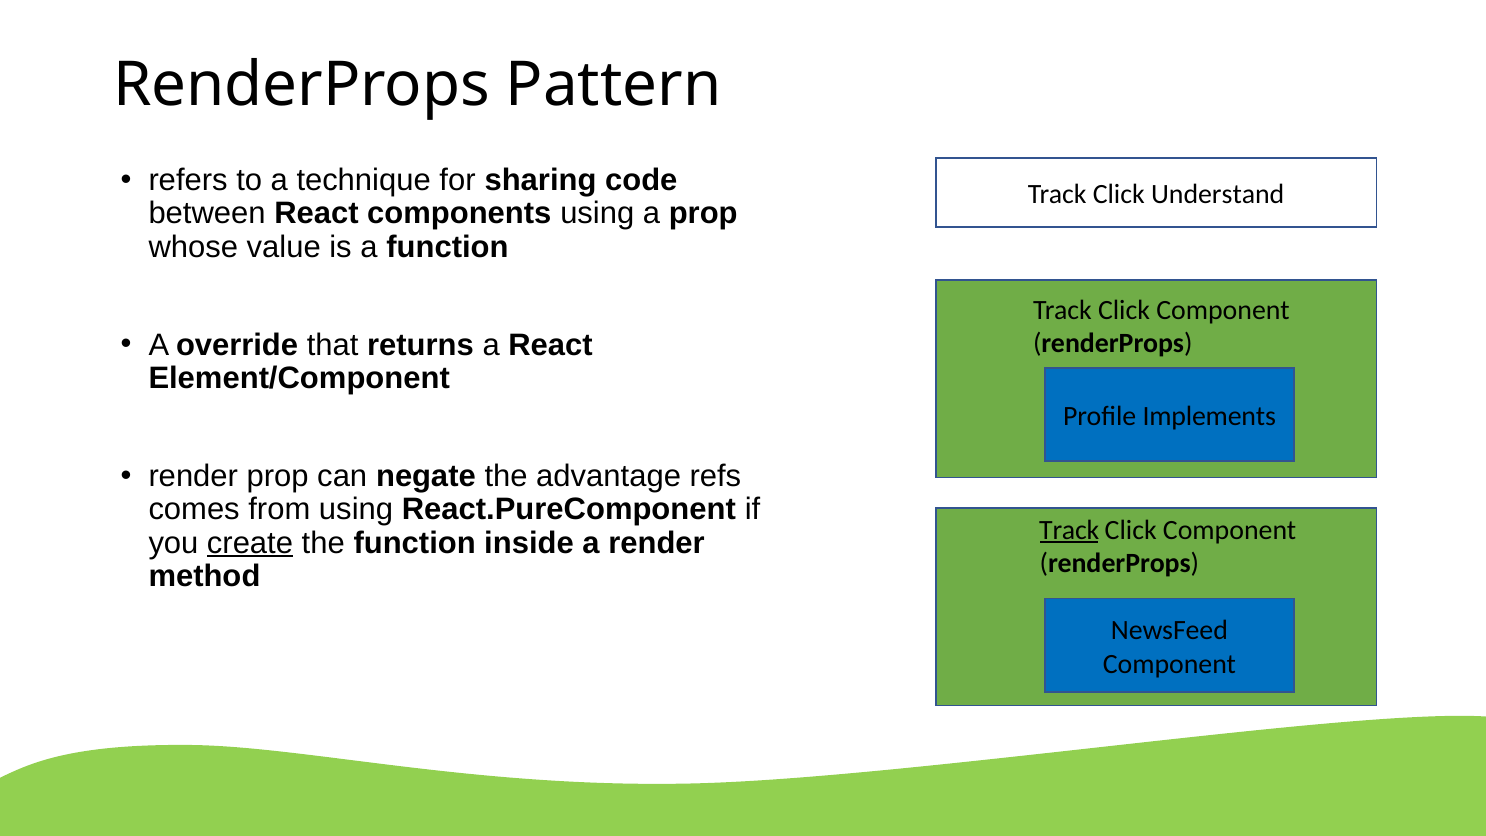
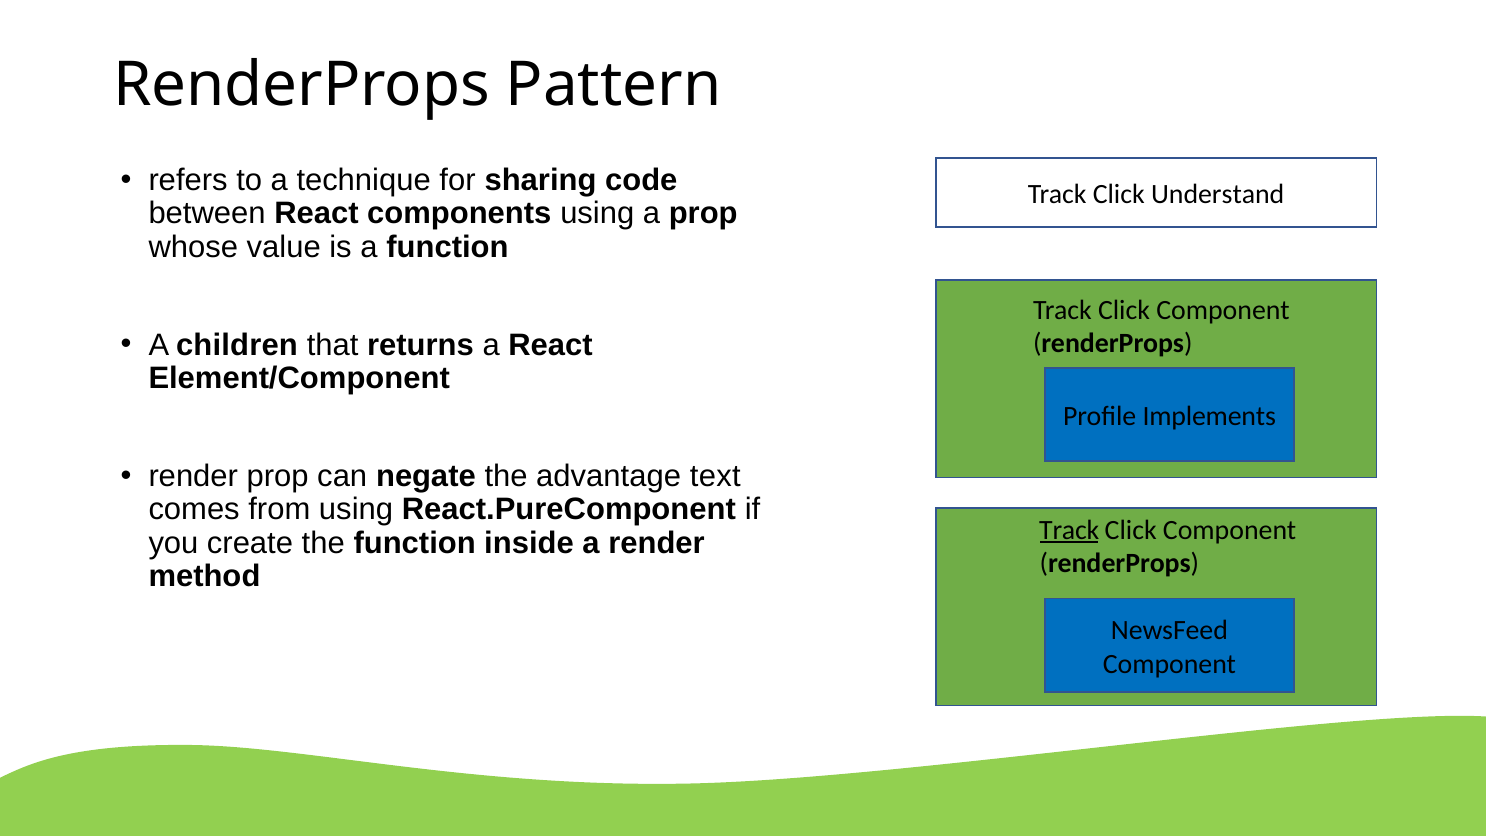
override: override -> children
refs: refs -> text
create underline: present -> none
